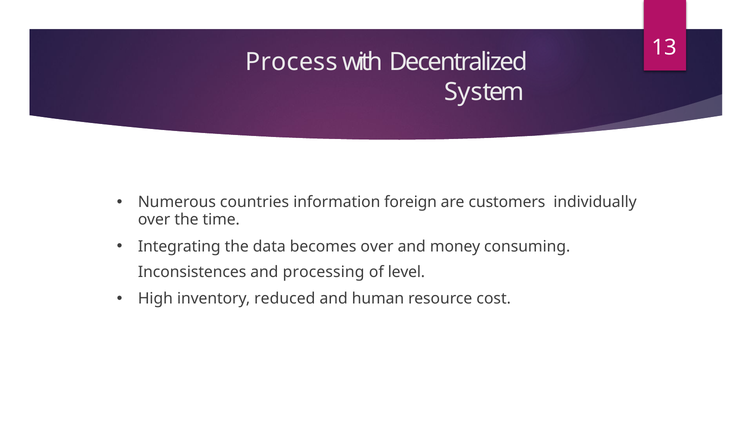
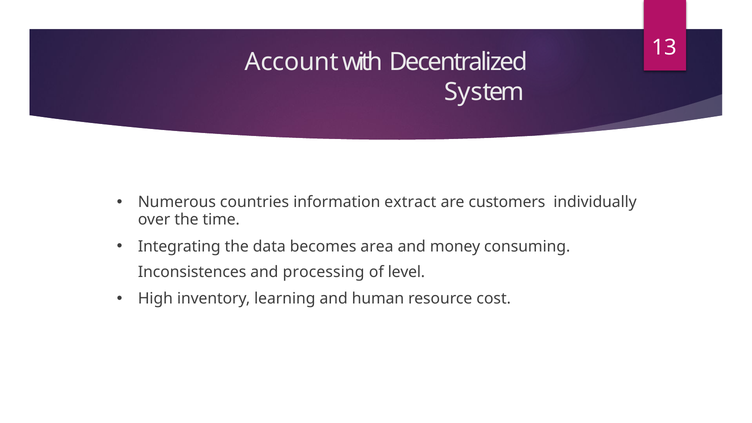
Process: Process -> Account
foreign: foreign -> extract
becomes over: over -> area
reduced: reduced -> learning
